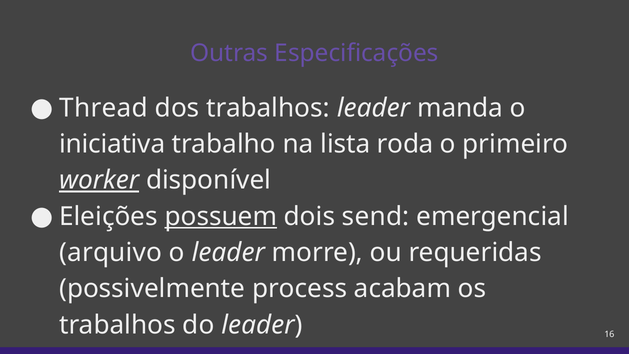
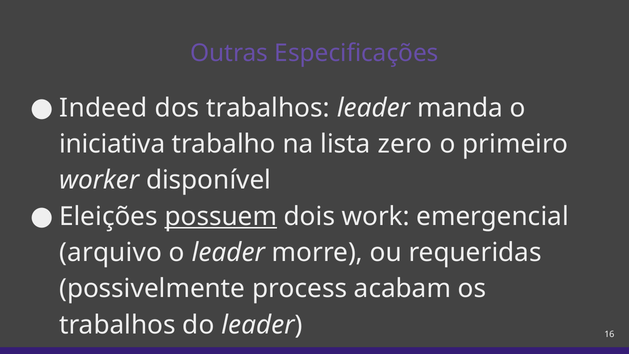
Thread: Thread -> Indeed
roda: roda -> zero
worker underline: present -> none
send: send -> work
